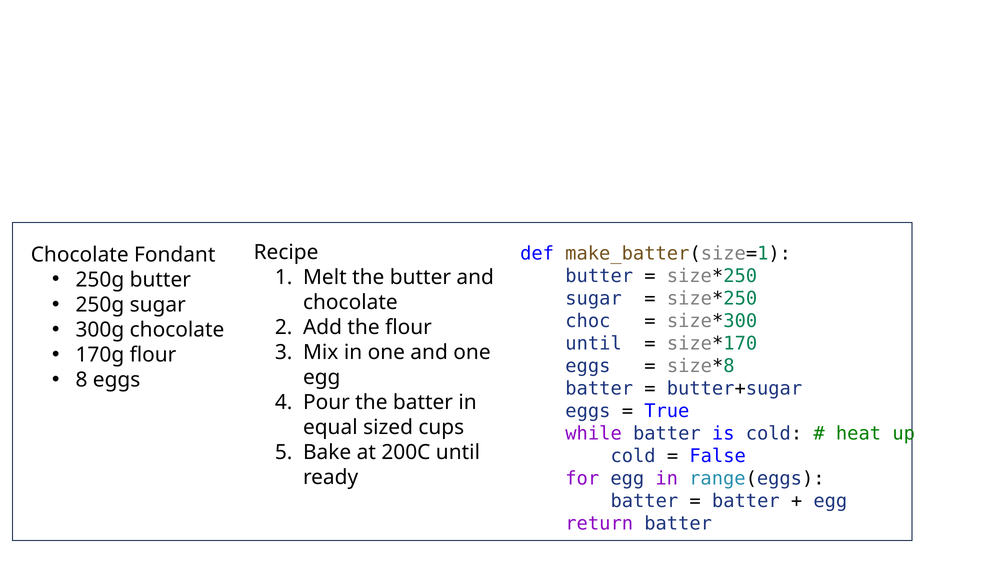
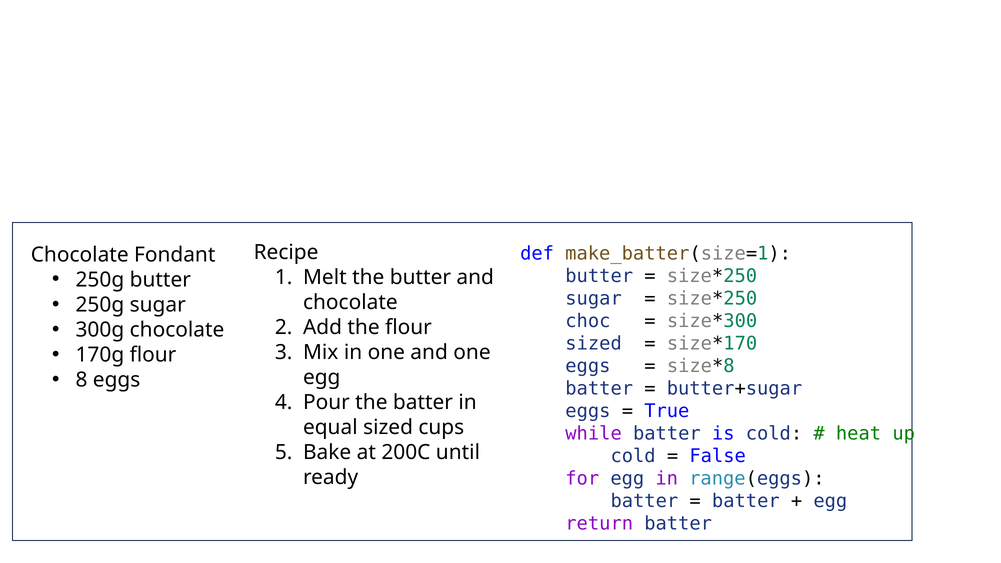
until at (594, 343): until -> sized
